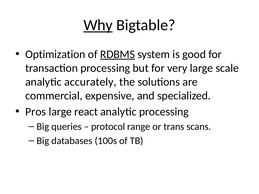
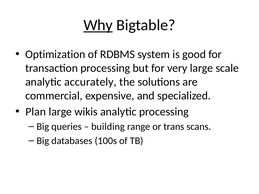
RDBMS underline: present -> none
Pros: Pros -> Plan
react: react -> wikis
protocol: protocol -> building
